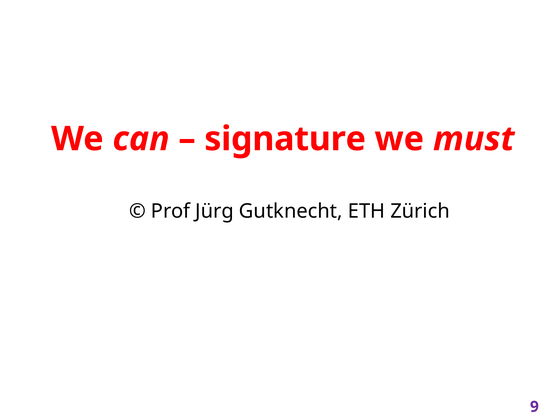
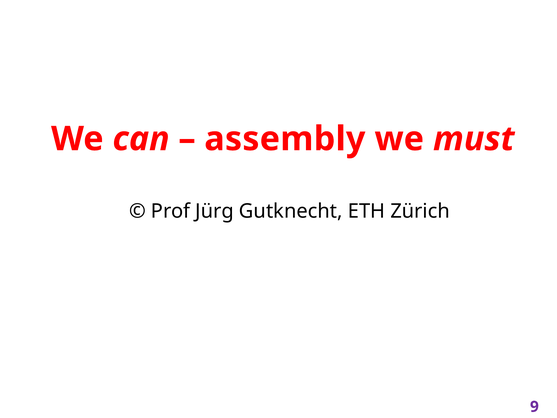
signature: signature -> assembly
